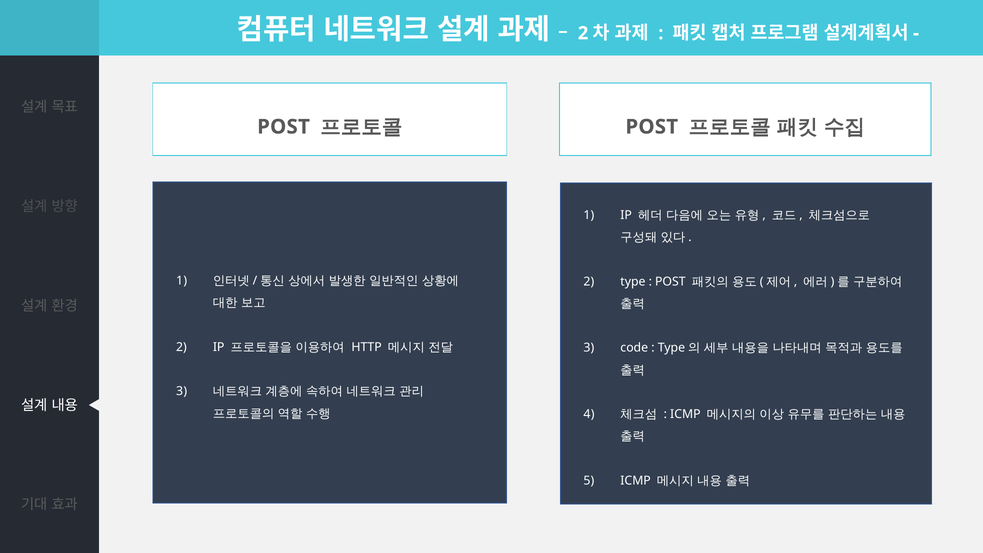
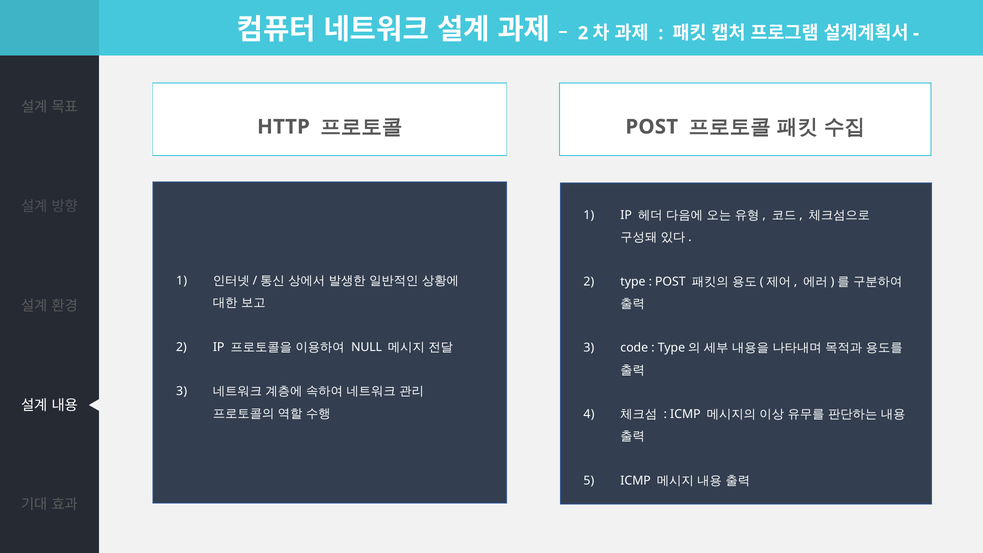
POST at (283, 127): POST -> HTTP
HTTP: HTTP -> NULL
